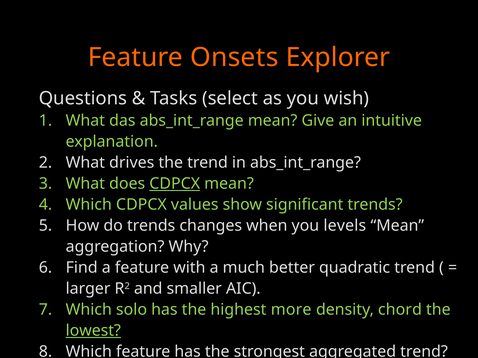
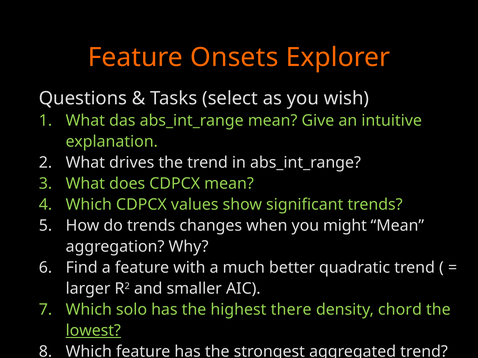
CDPCX at (175, 184) underline: present -> none
levels: levels -> might
more: more -> there
